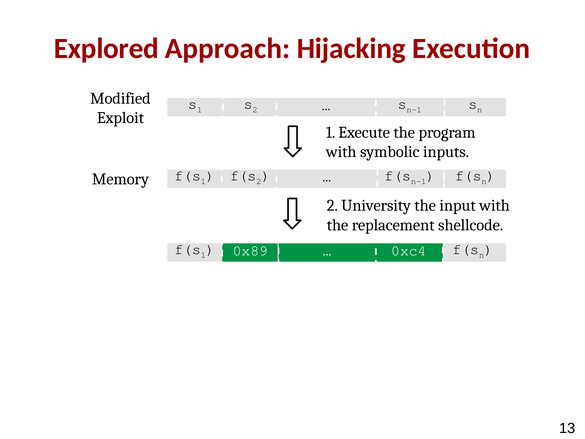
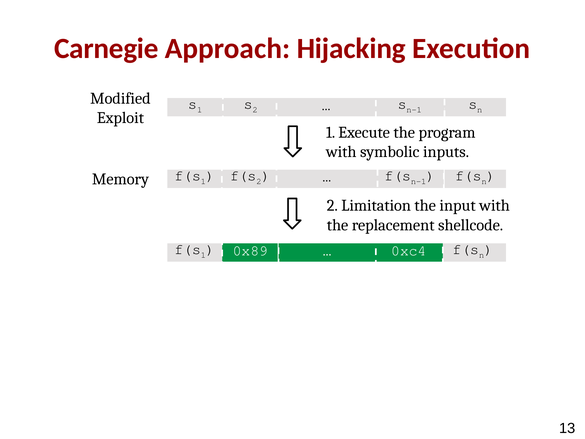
Explored: Explored -> Carnegie
University: University -> Limitation
